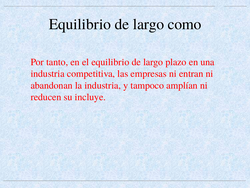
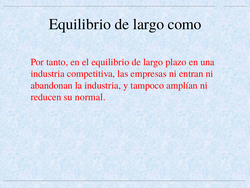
incluye: incluye -> normal
